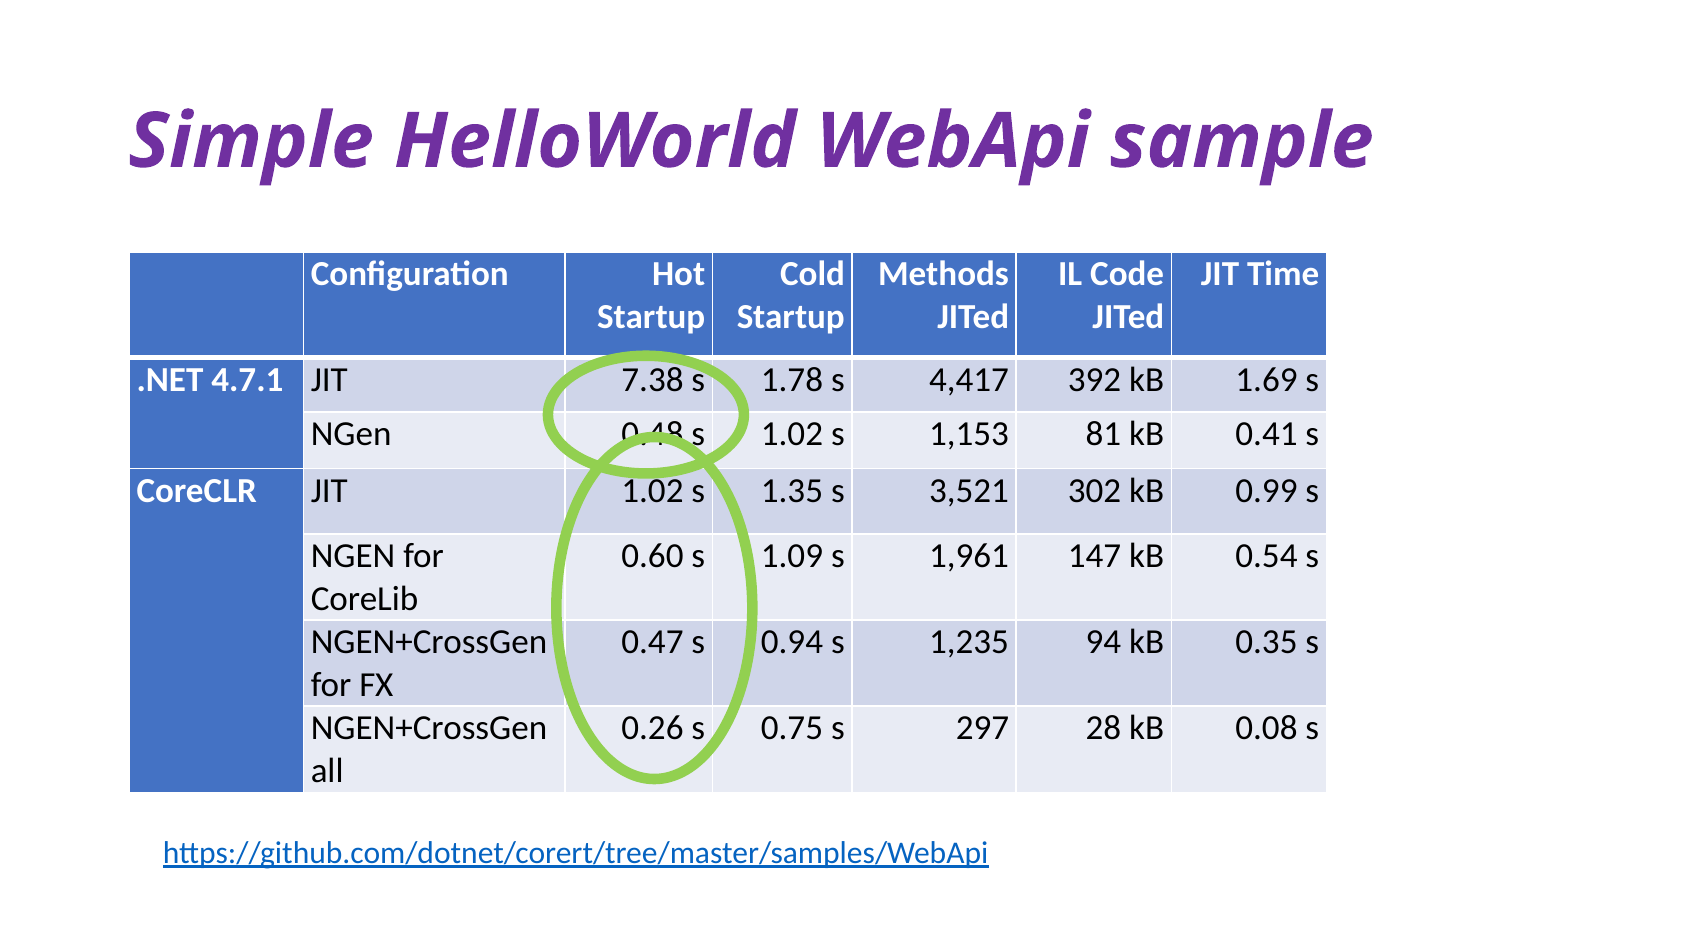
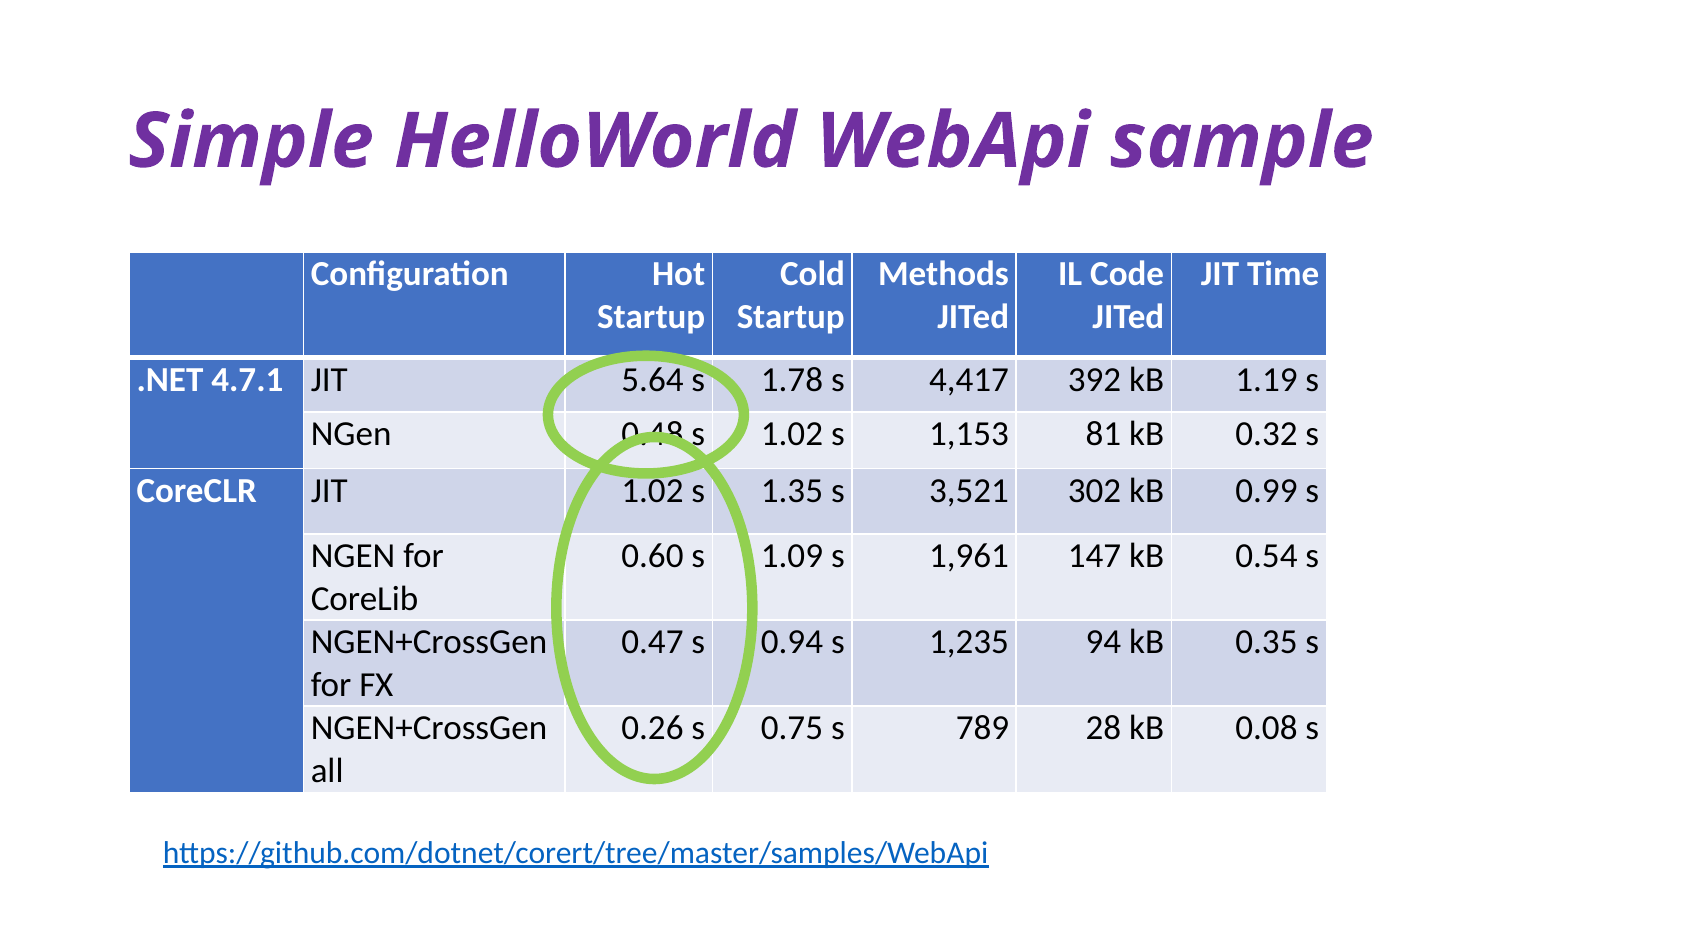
7.38: 7.38 -> 5.64
1.69: 1.69 -> 1.19
0.41: 0.41 -> 0.32
297: 297 -> 789
